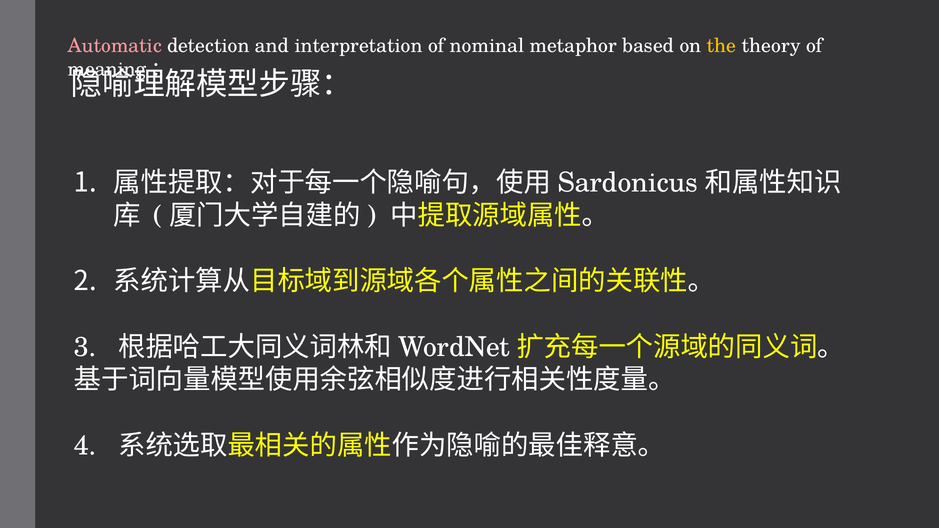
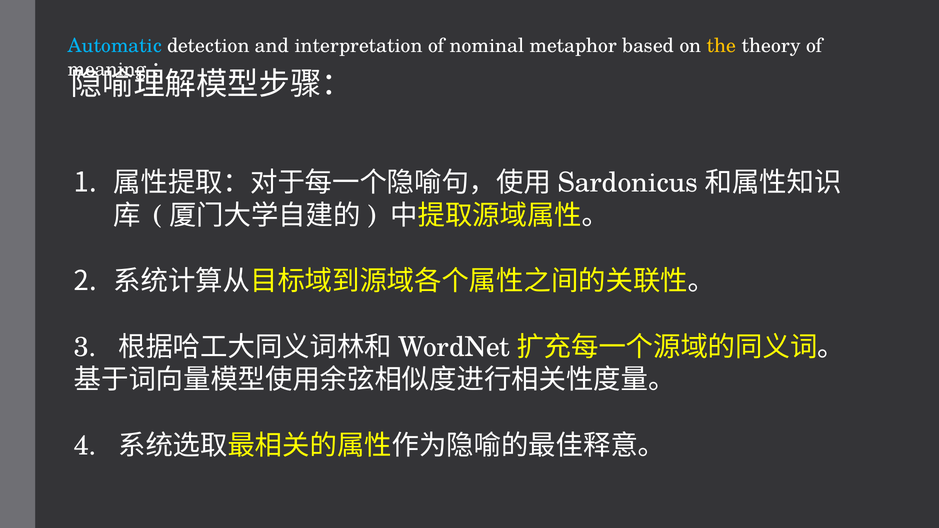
Automatic colour: pink -> light blue
